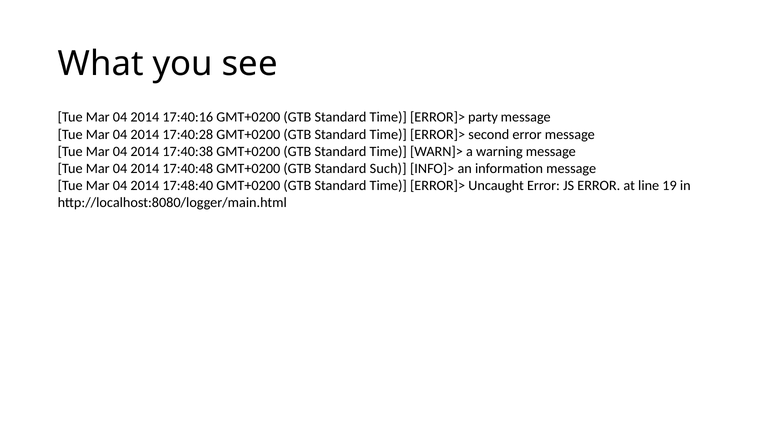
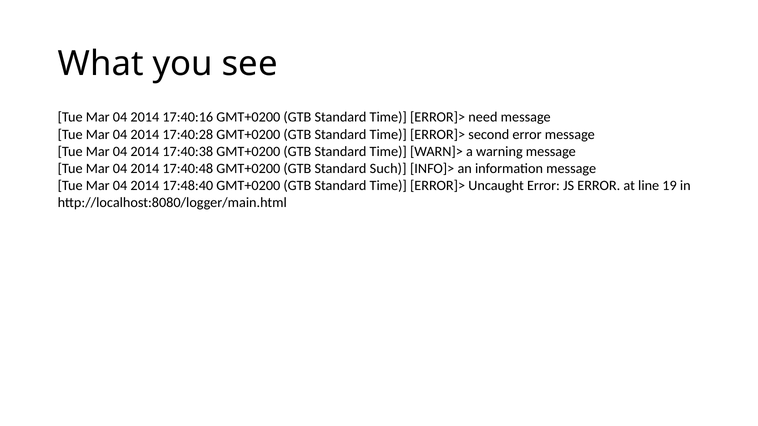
party: party -> need
